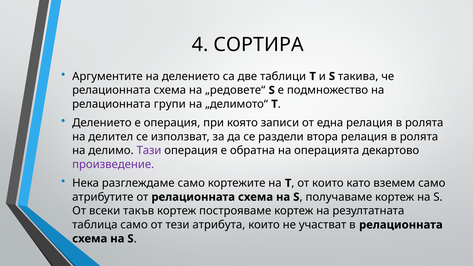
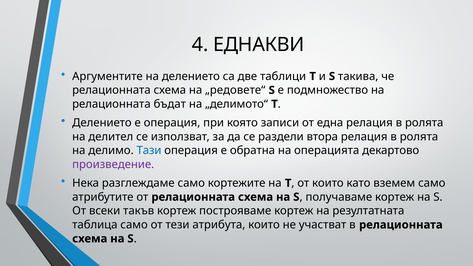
СОРТИРА: СОРТИРА -> ЕДНАКВИ
групи: групи -> бъдат
Тази colour: purple -> blue
